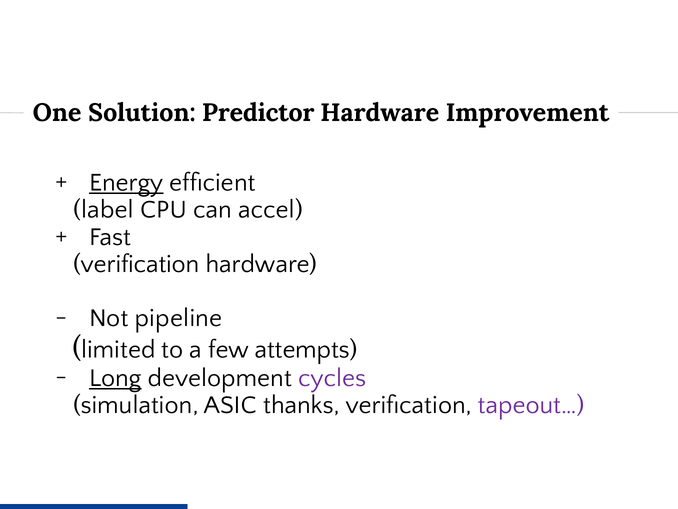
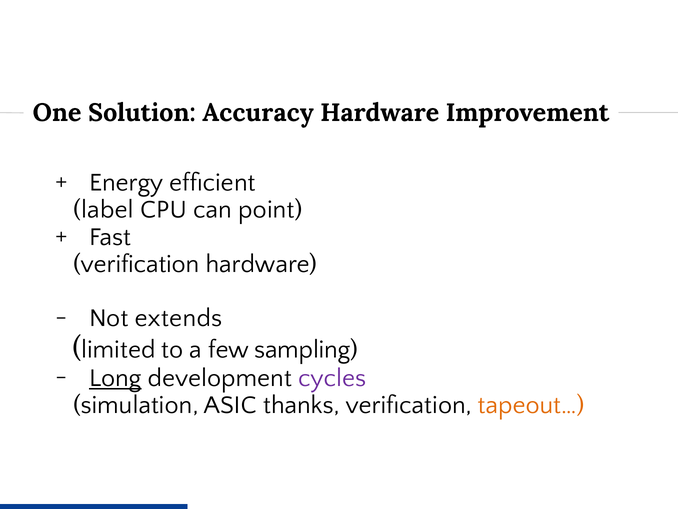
Predictor: Predictor -> Accuracy
Energy underline: present -> none
accel: accel -> point
pipeline: pipeline -> extends
attempts: attempts -> sampling
tapeout… colour: purple -> orange
